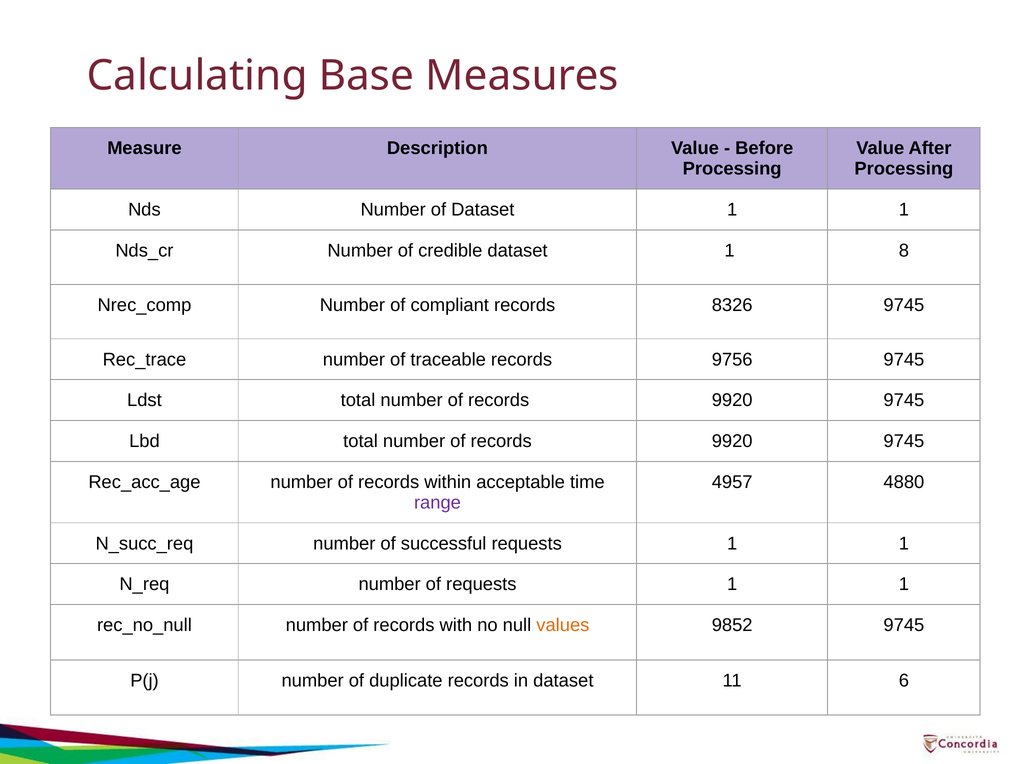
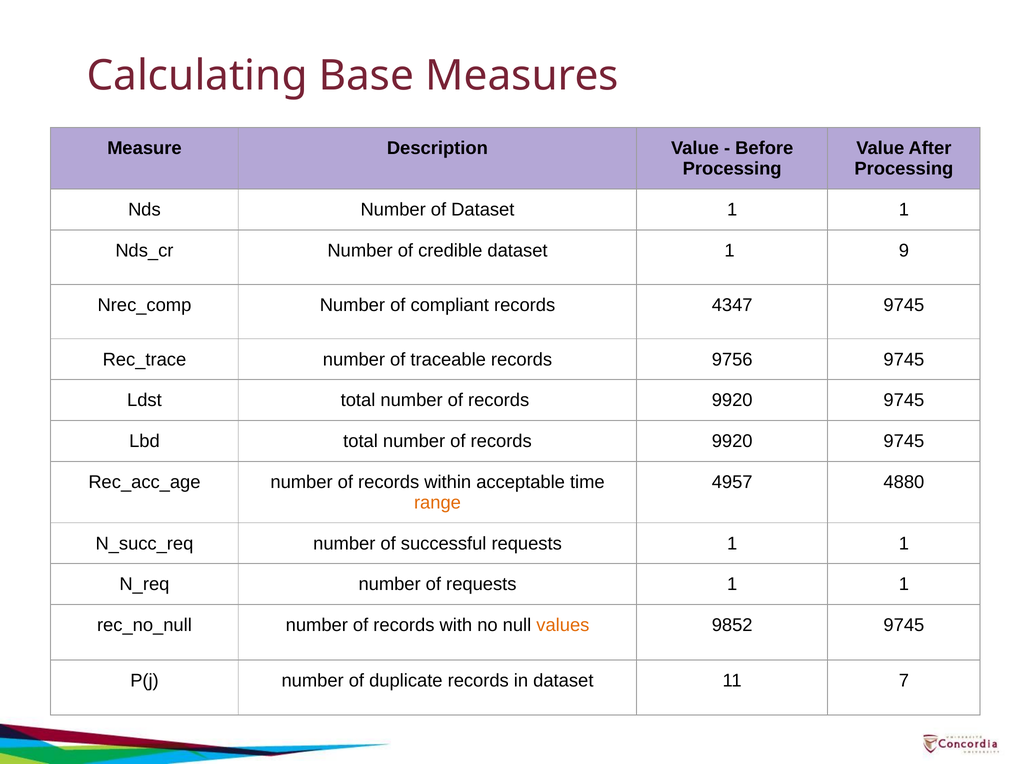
8: 8 -> 9
8326: 8326 -> 4347
range colour: purple -> orange
6: 6 -> 7
